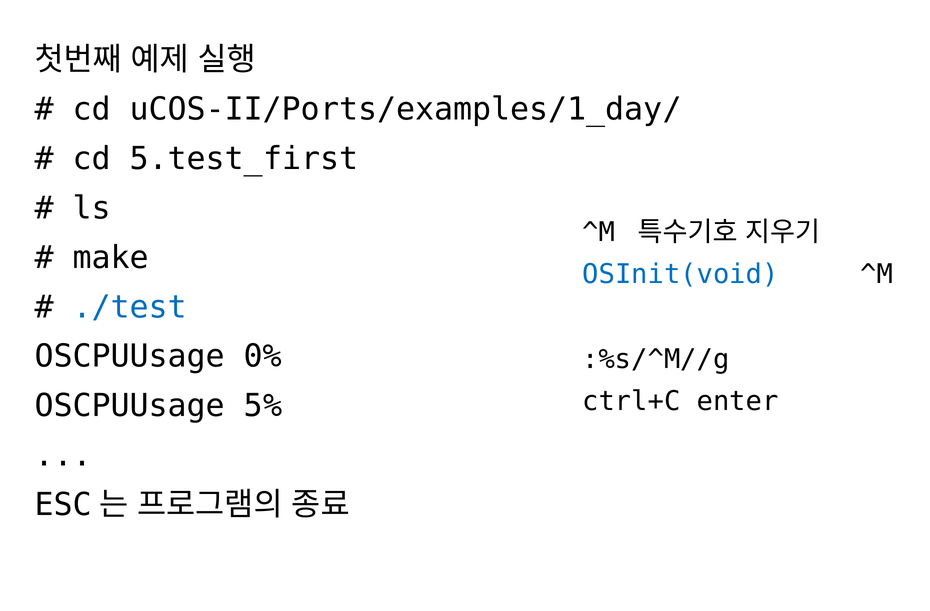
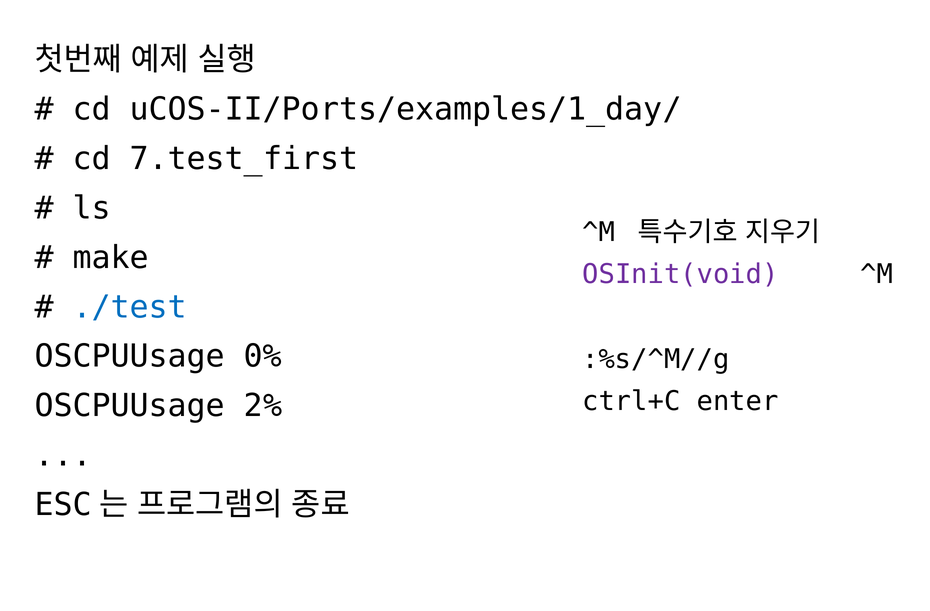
5.test_first: 5.test_first -> 7.test_first
OSInit(void colour: blue -> purple
5%: 5% -> 2%
